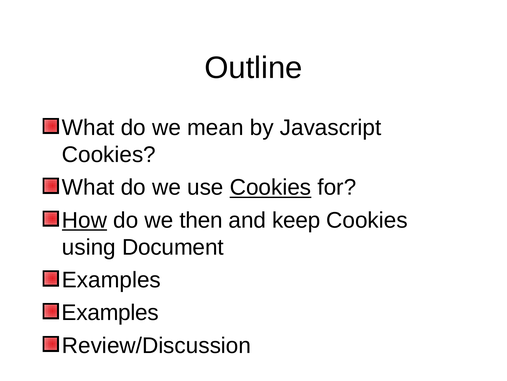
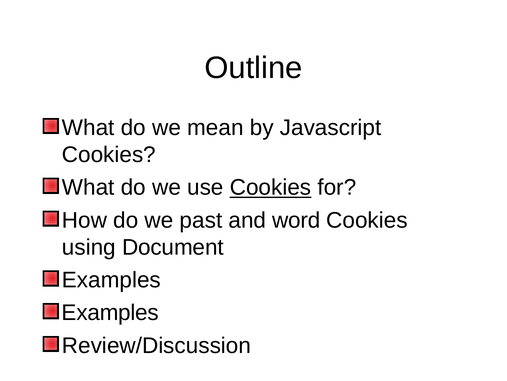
How underline: present -> none
then: then -> past
keep: keep -> word
